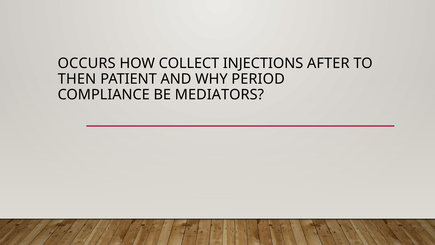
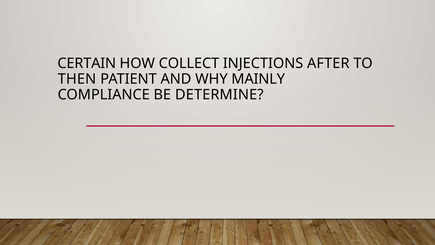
OCCURS: OCCURS -> CERTAIN
PERIOD: PERIOD -> MAINLY
MEDIATORS: MEDIATORS -> DETERMINE
